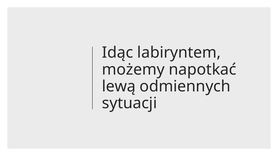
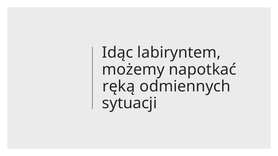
lewą: lewą -> ręką
